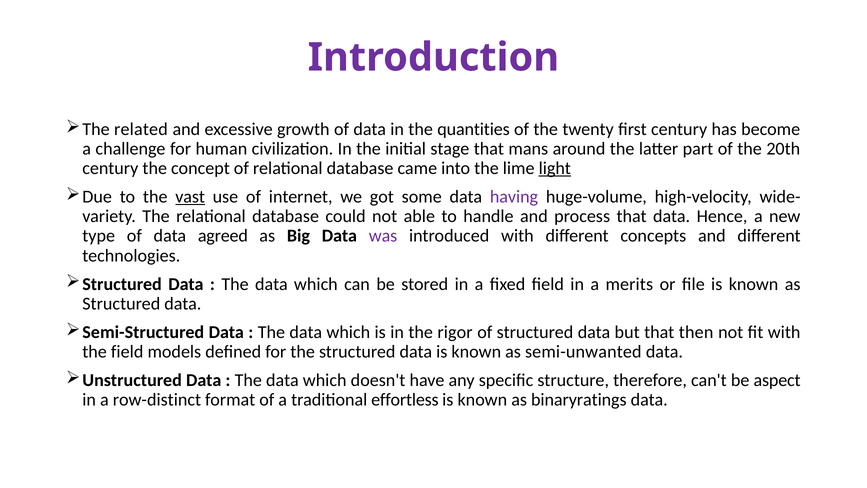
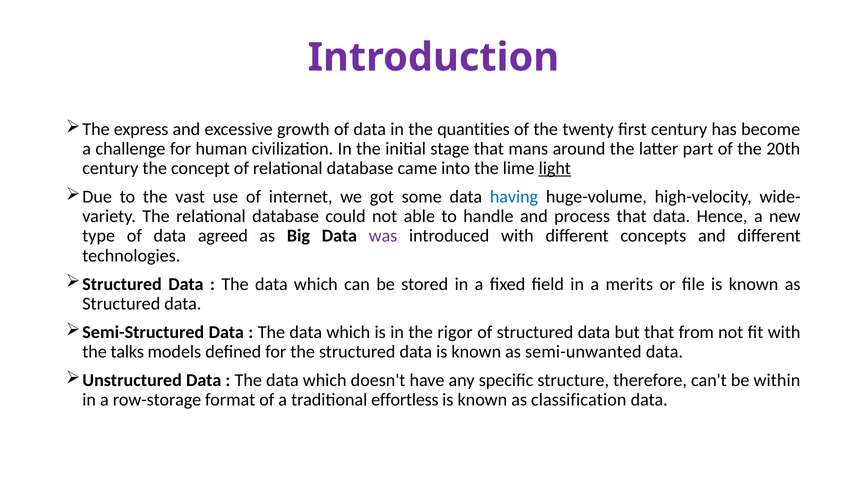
related: related -> express
vast underline: present -> none
having colour: purple -> blue
then: then -> from
the field: field -> talks
aspect: aspect -> within
row-distinct: row-distinct -> row-storage
binaryratings: binaryratings -> classification
